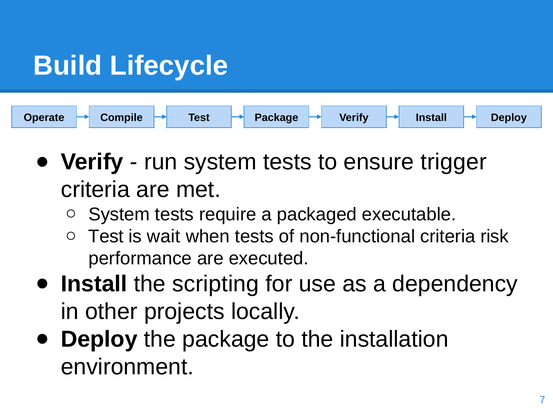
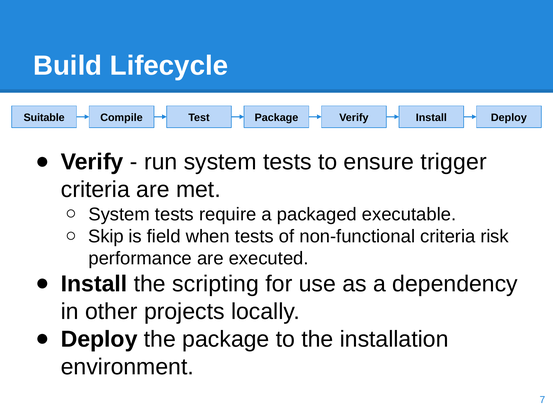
Operate: Operate -> Suitable
Test at (106, 236): Test -> Skip
wait: wait -> field
